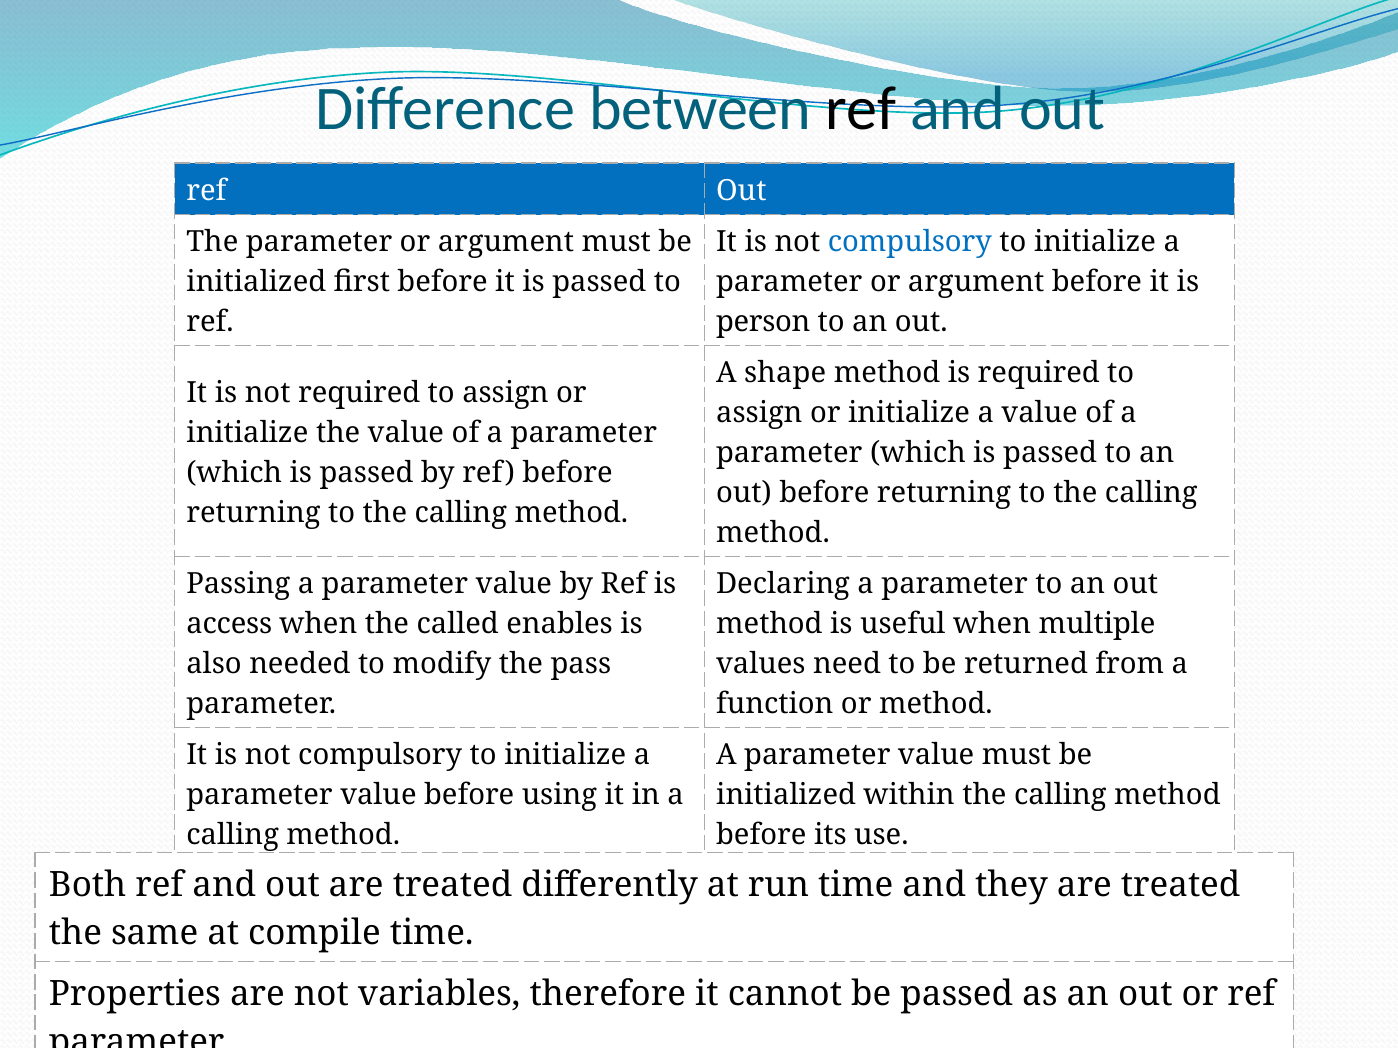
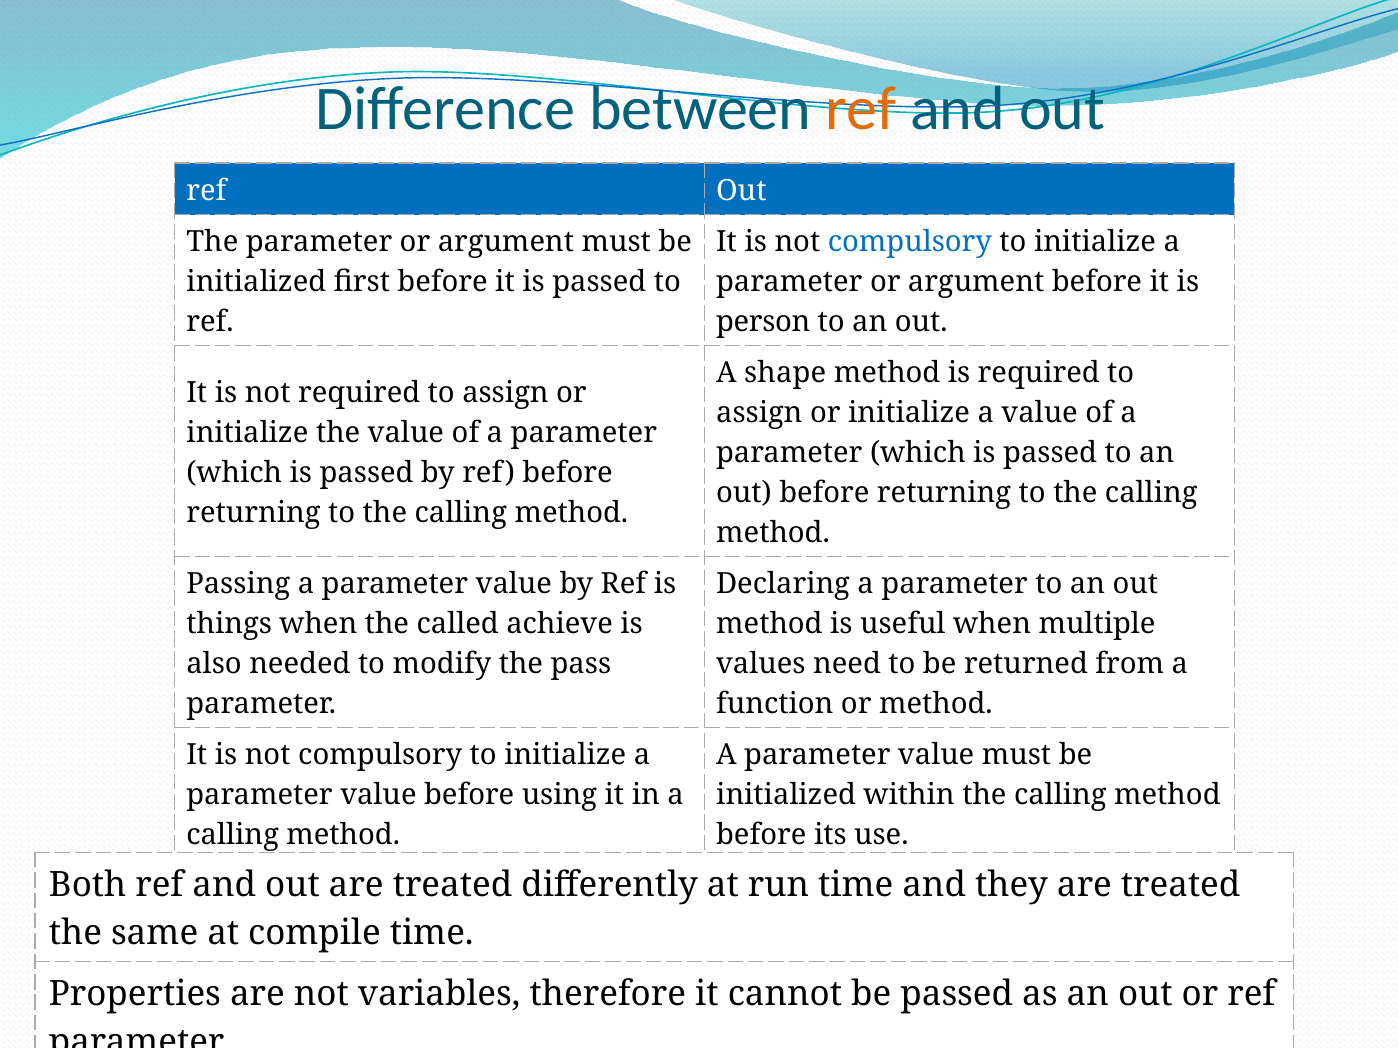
ref at (861, 110) colour: black -> orange
access: access -> things
enables: enables -> achieve
